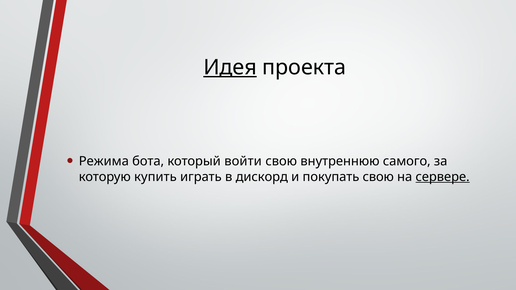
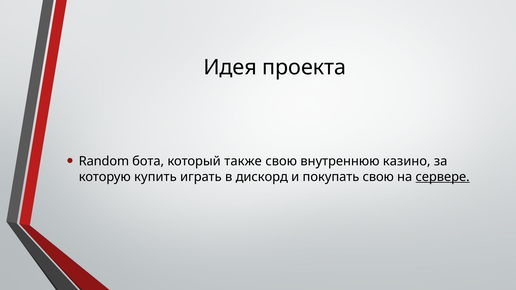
Идея underline: present -> none
Режима: Режима -> Random
войти: войти -> также
самого: самого -> казино
